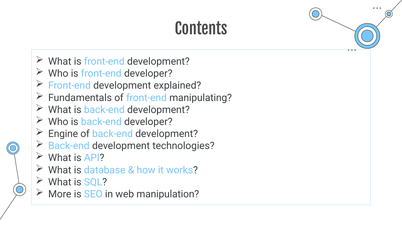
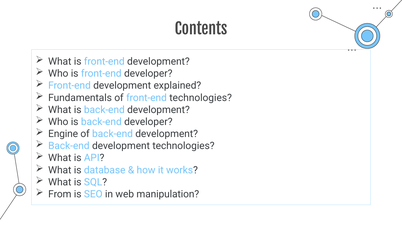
front-end manipulating: manipulating -> technologies
More: More -> From
